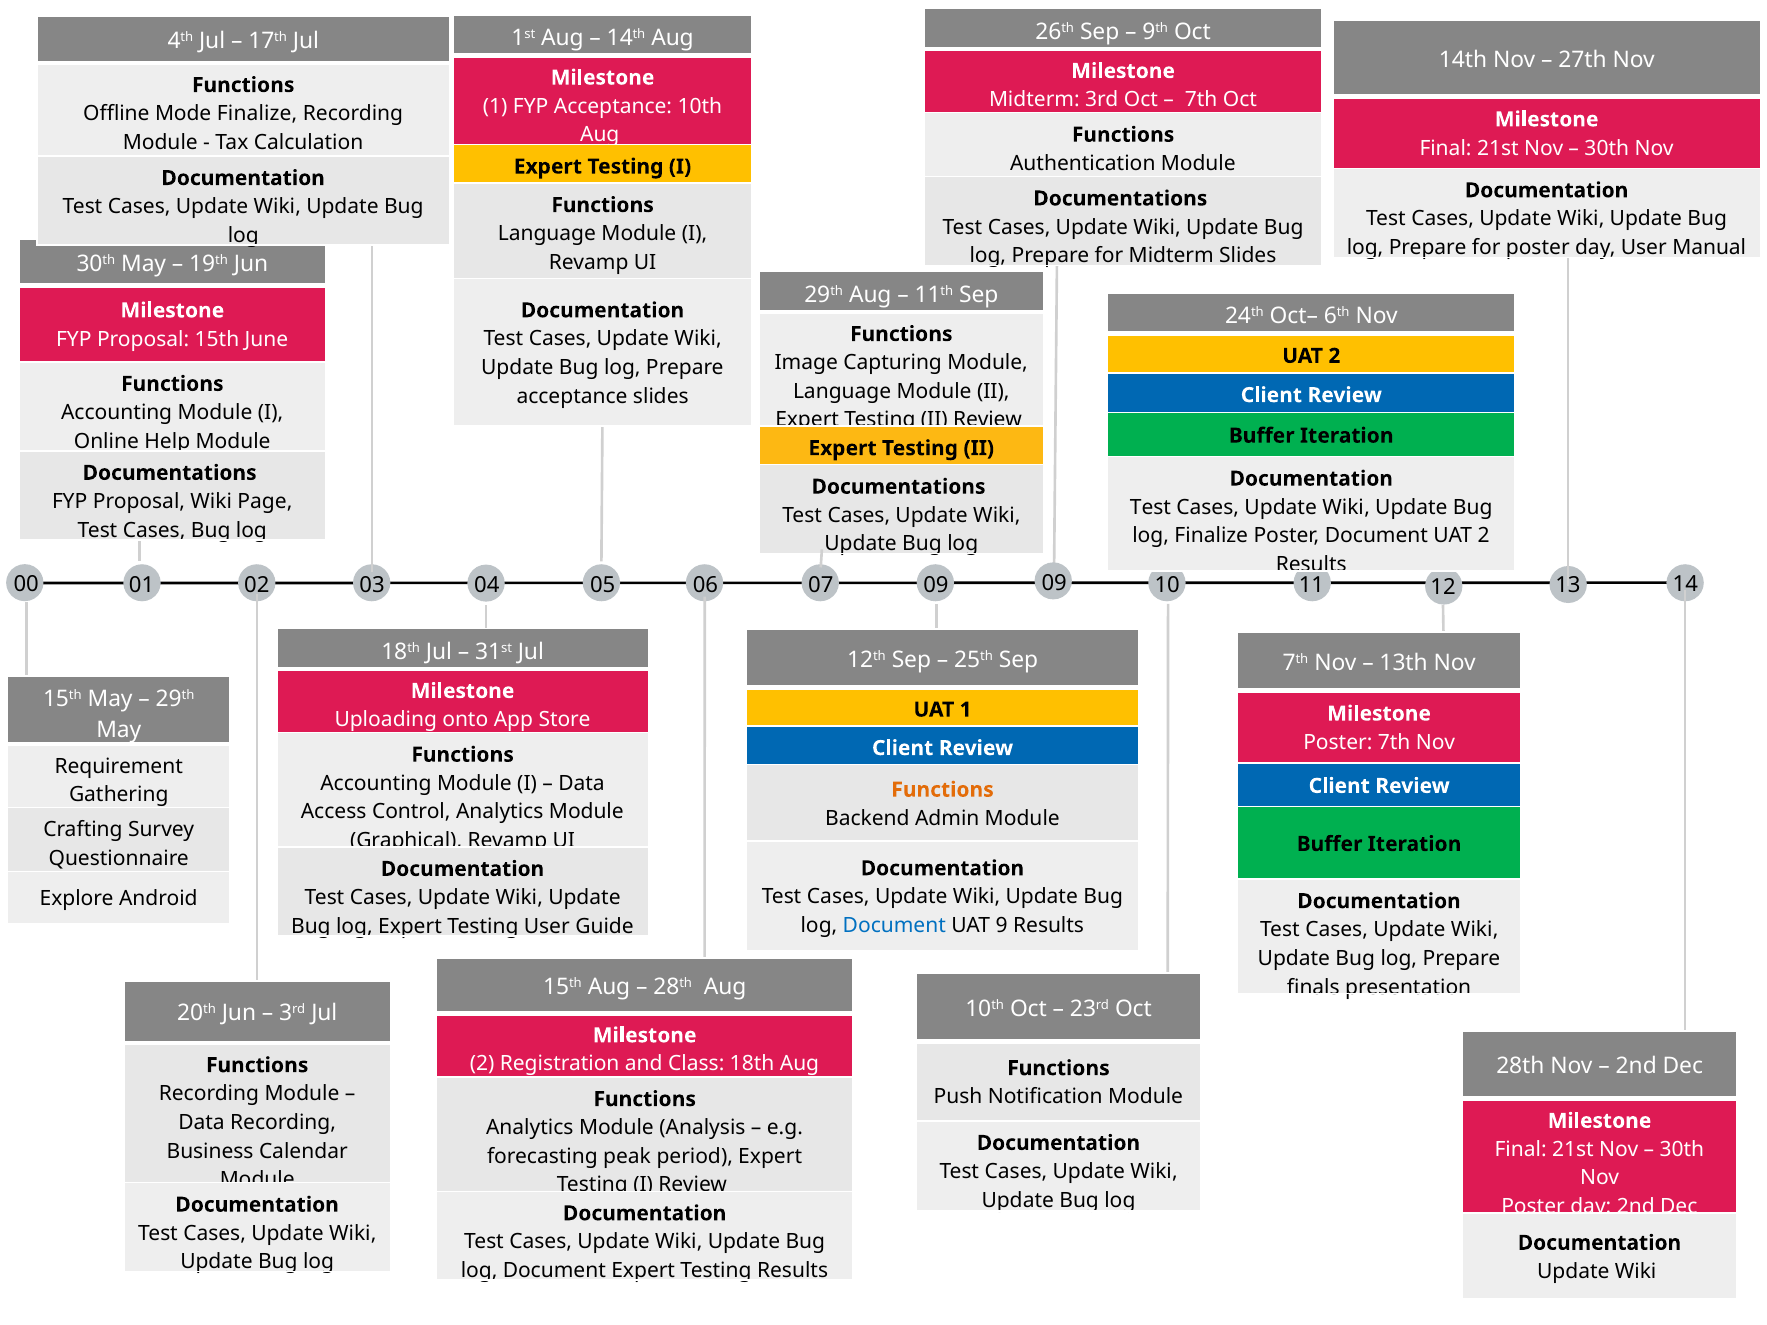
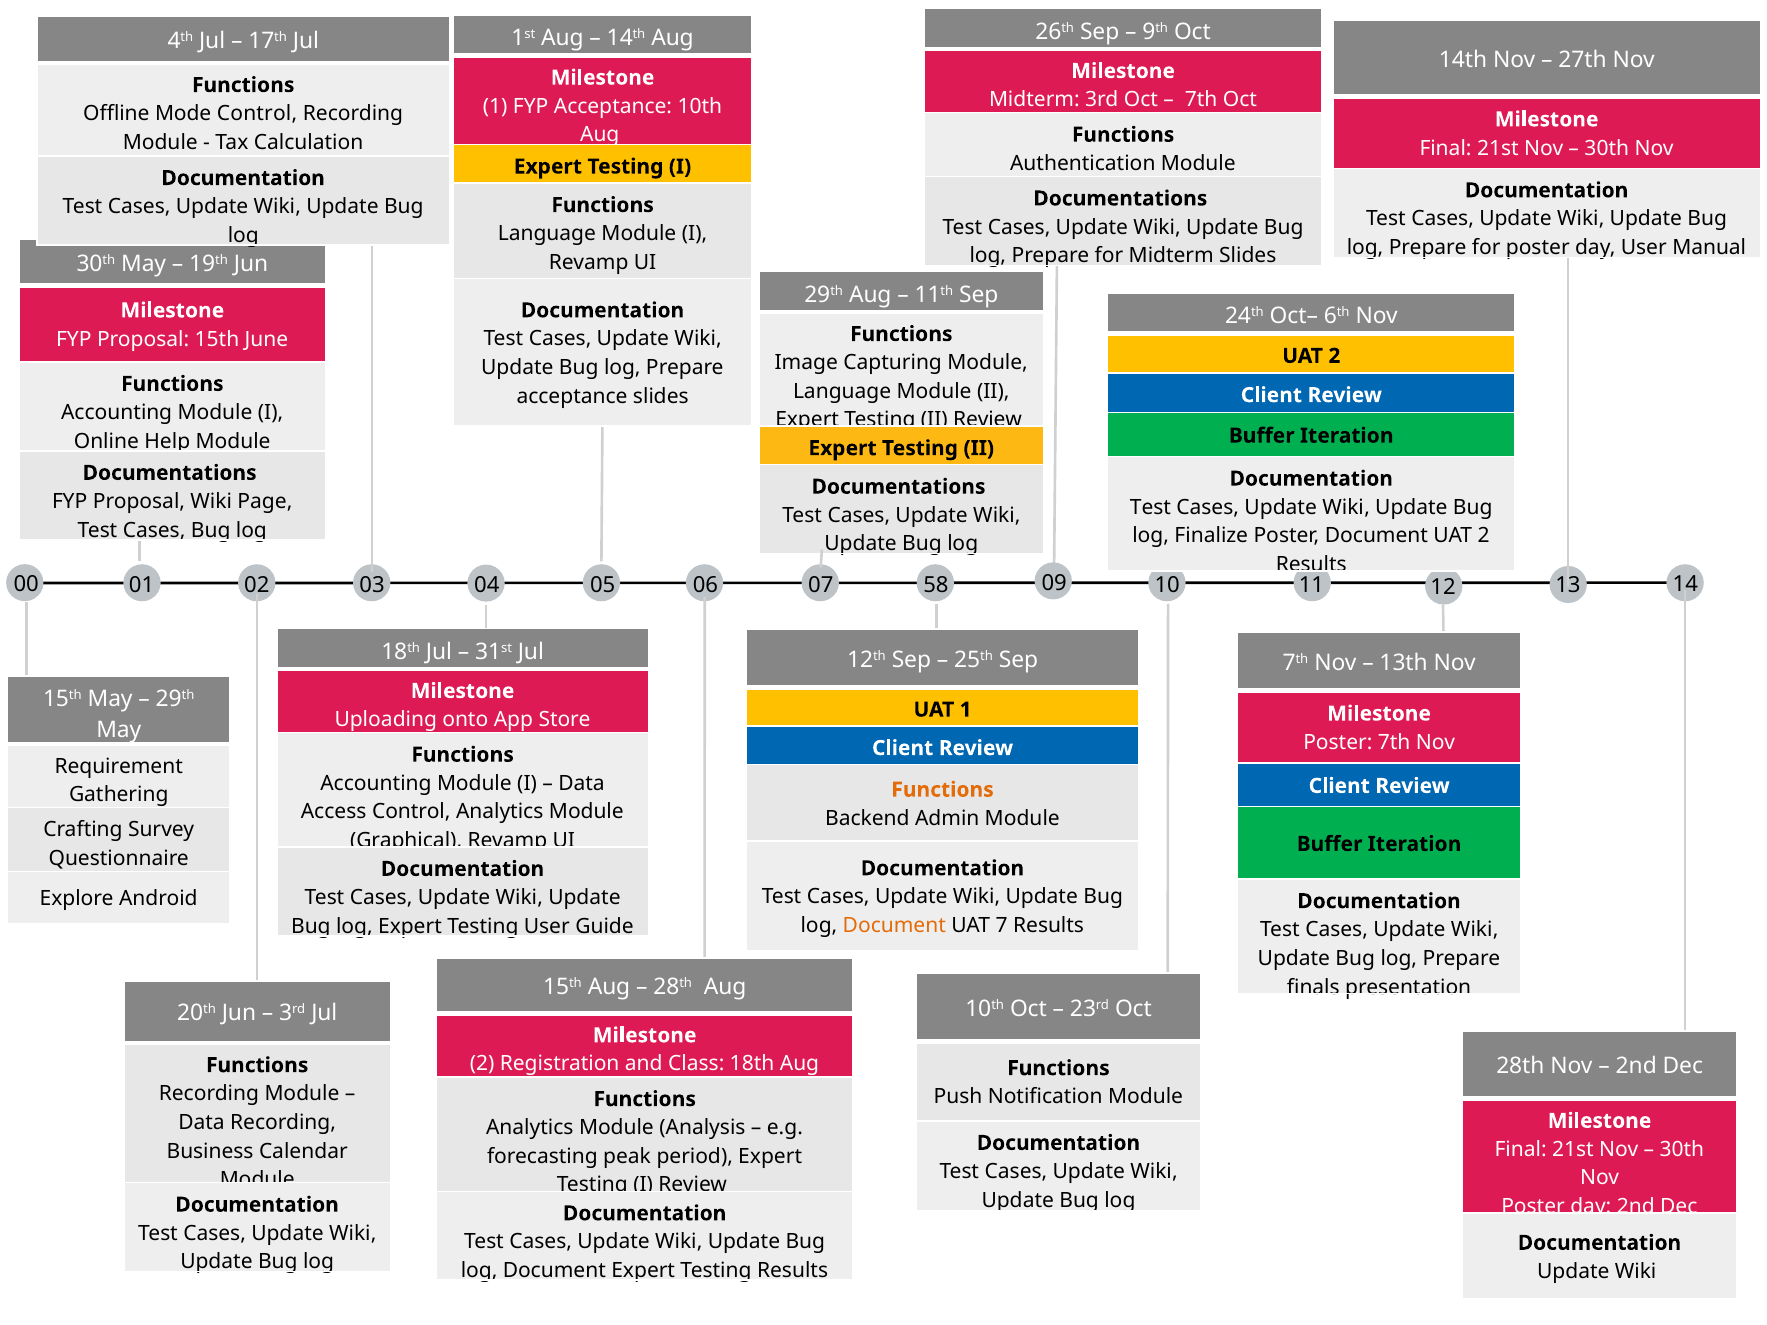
Mode Finalize: Finalize -> Control
07 09: 09 -> 58
Document at (894, 926) colour: blue -> orange
9: 9 -> 7
